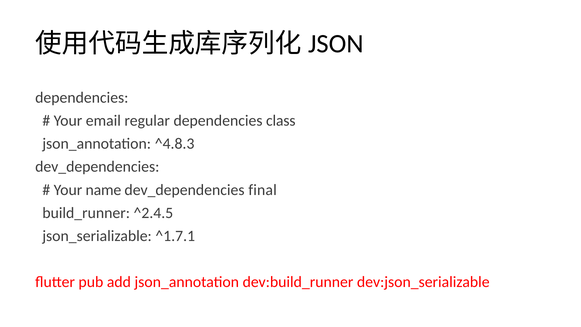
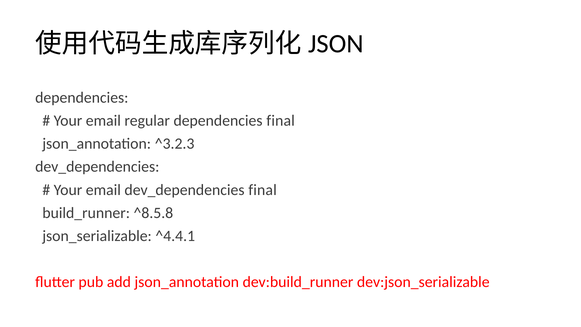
dependencies class: class -> final
^4.8.3: ^4.8.3 -> ^3.2.3
name at (103, 190): name -> email
^2.4.5: ^2.4.5 -> ^8.5.8
^1.7.1: ^1.7.1 -> ^4.4.1
